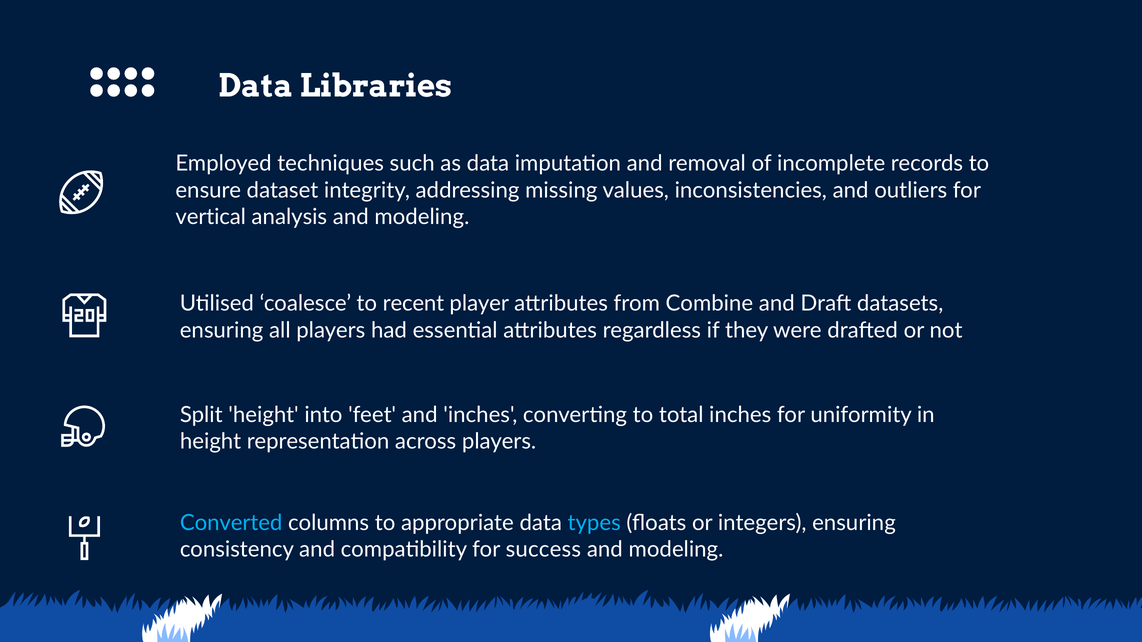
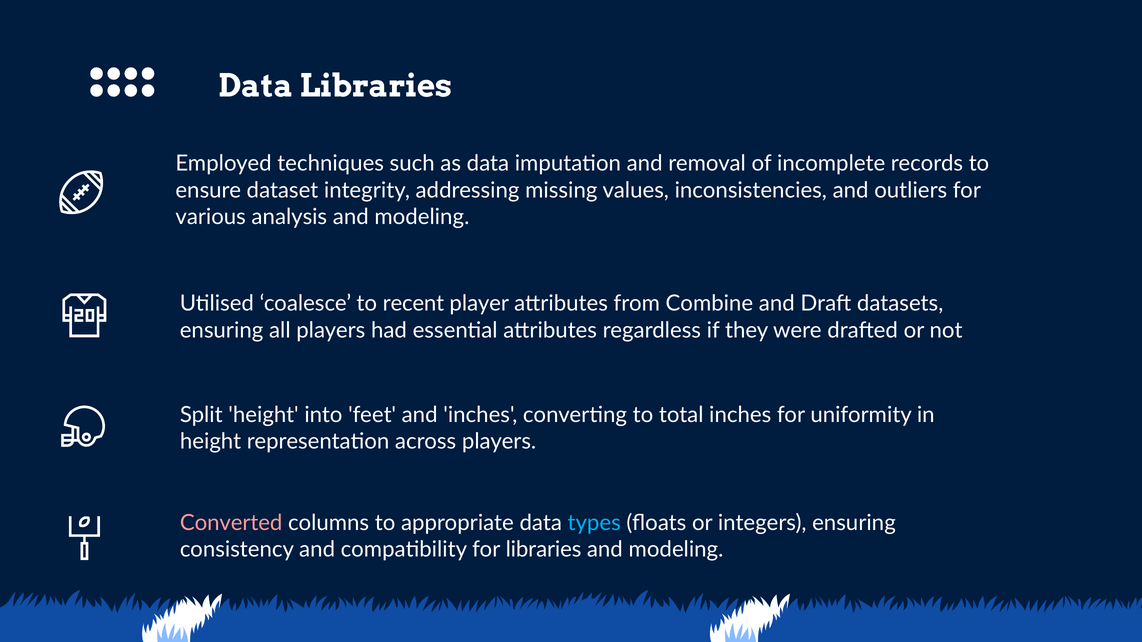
vertical: vertical -> various
Converted colour: light blue -> pink
for success: success -> libraries
